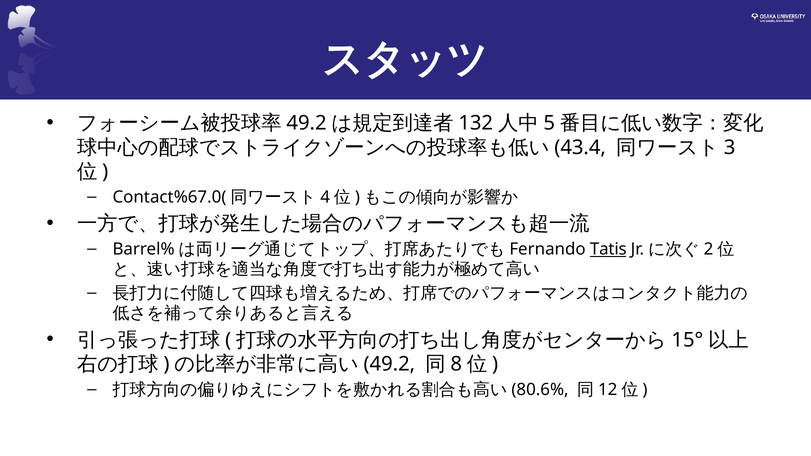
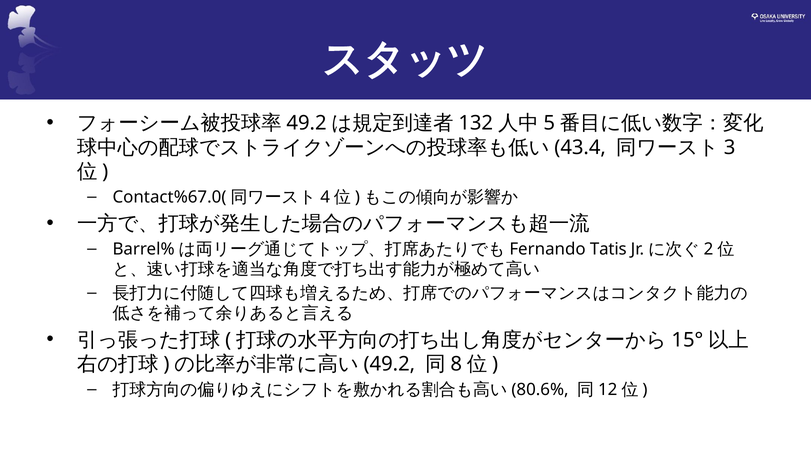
Tatis underline: present -> none
